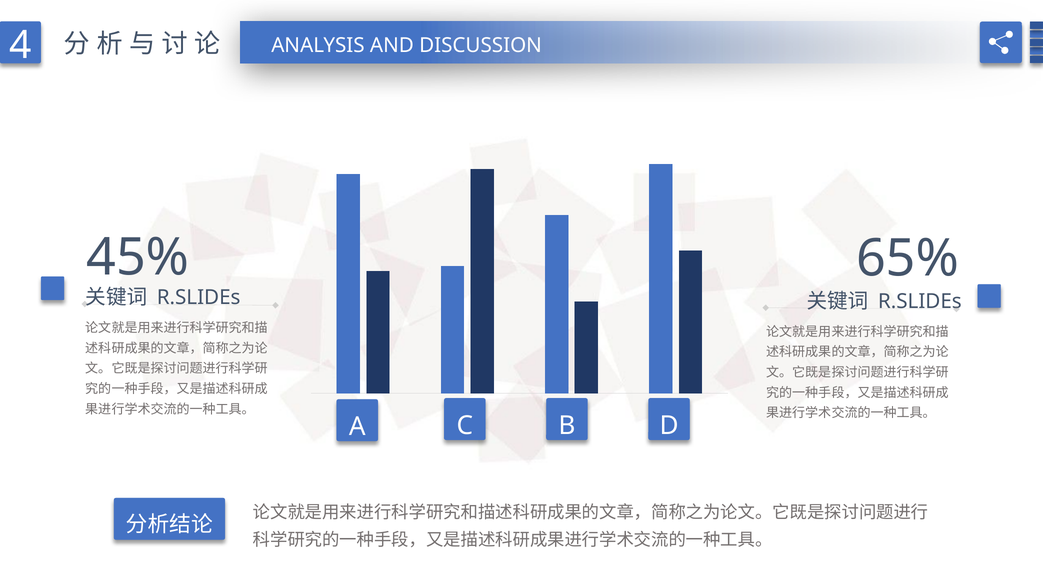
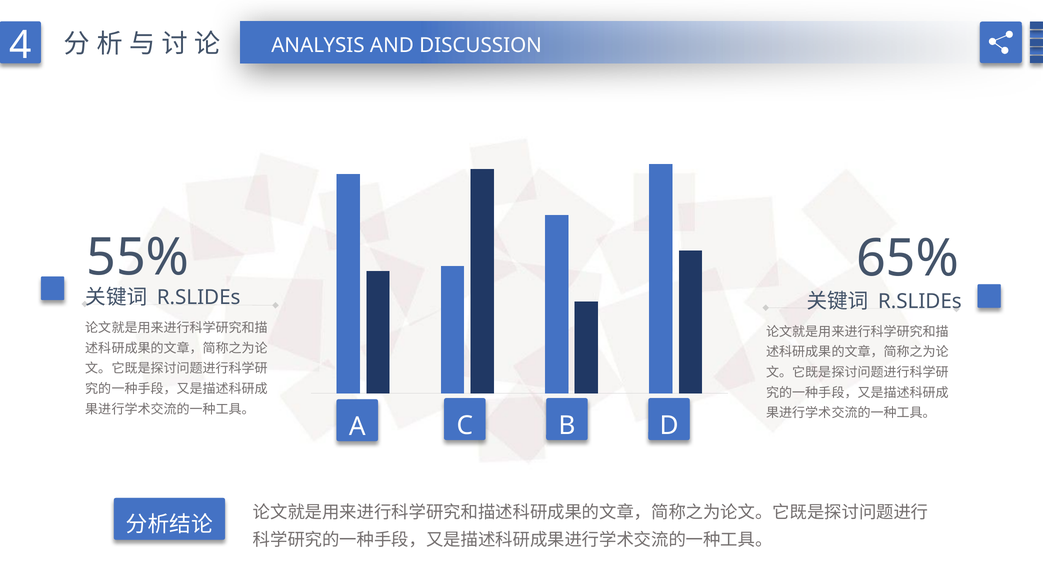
45%: 45% -> 55%
